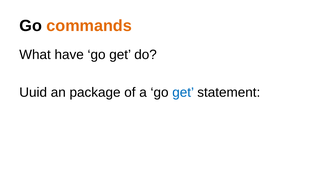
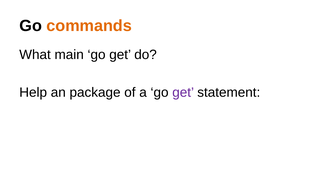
have: have -> main
Uuid: Uuid -> Help
get at (183, 93) colour: blue -> purple
